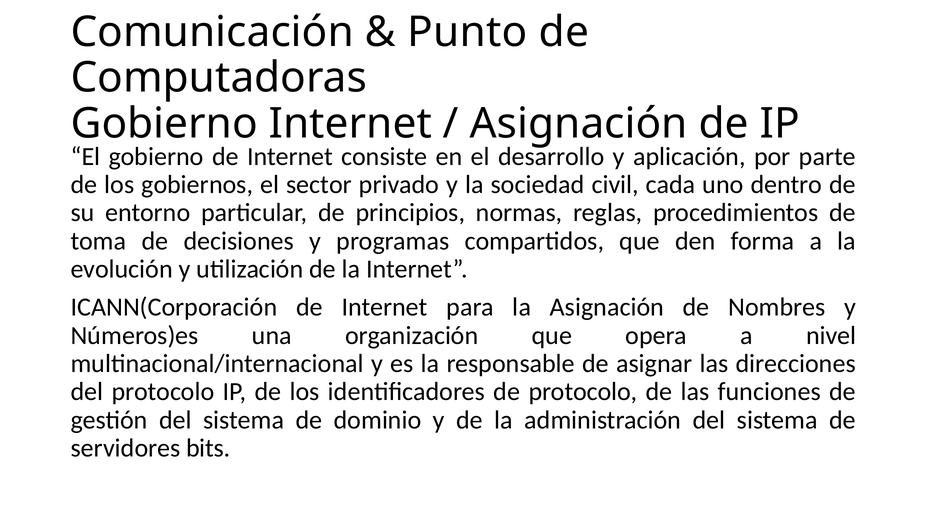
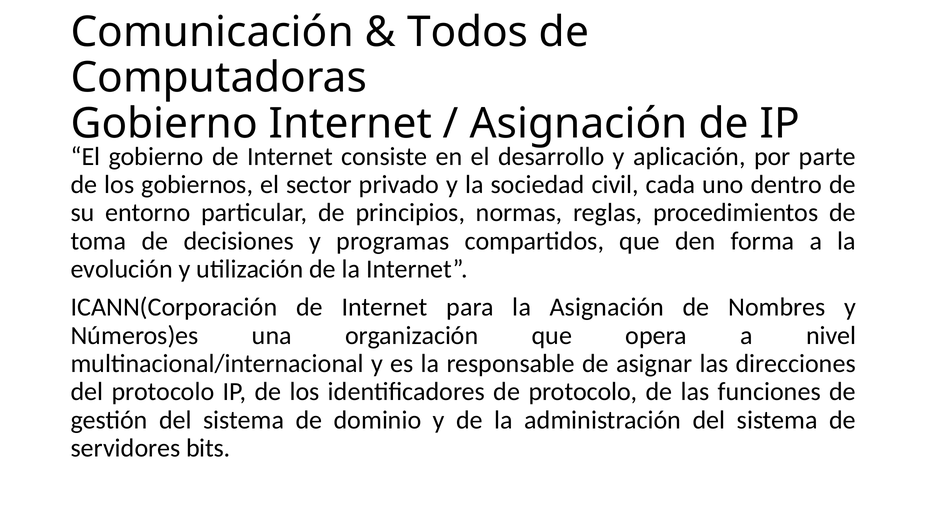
Punto: Punto -> Todos
